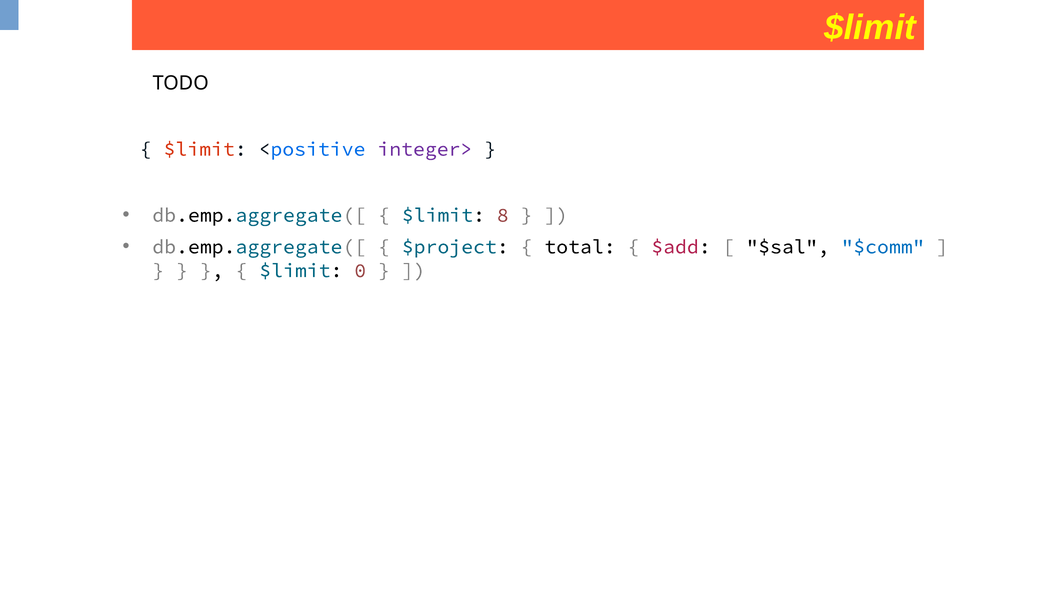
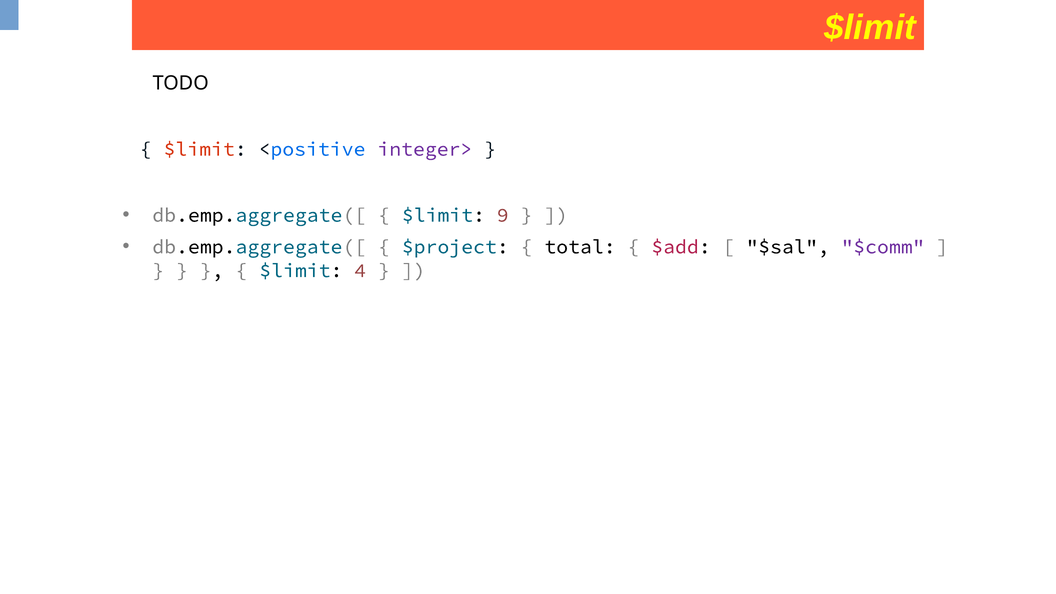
8: 8 -> 9
$comm colour: blue -> purple
0: 0 -> 4
